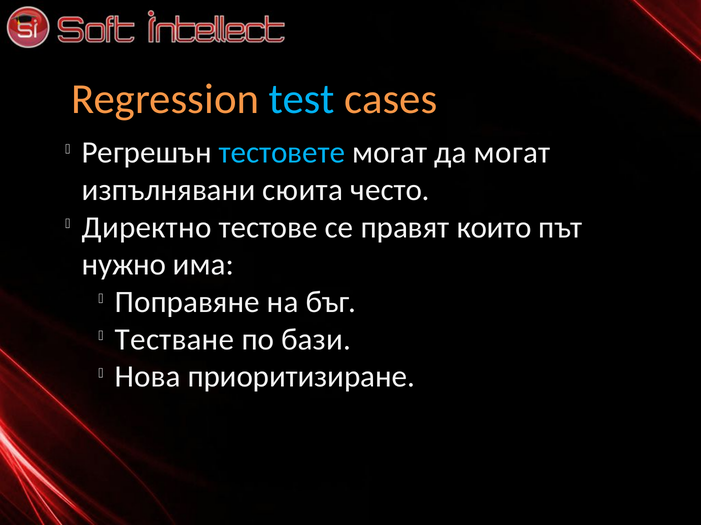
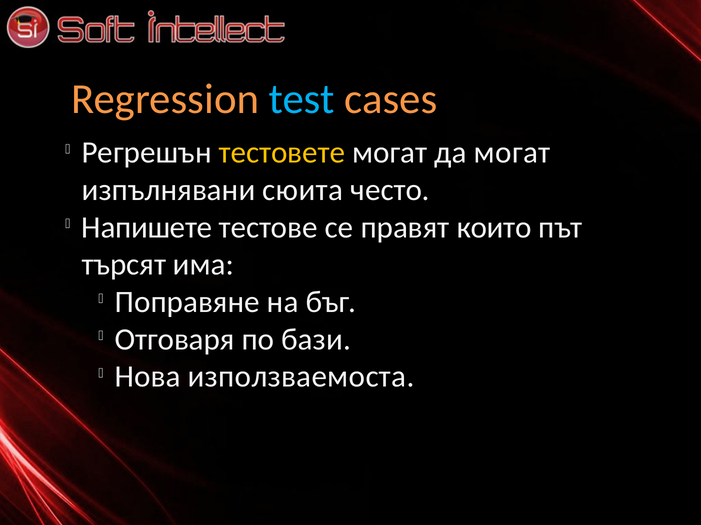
тестовете colour: light blue -> yellow
Директно: Директно -> Напишете
нужно: нужно -> търсят
Тестване: Тестване -> Отговаря
приоритизиране: приоритизиране -> използваемоста
